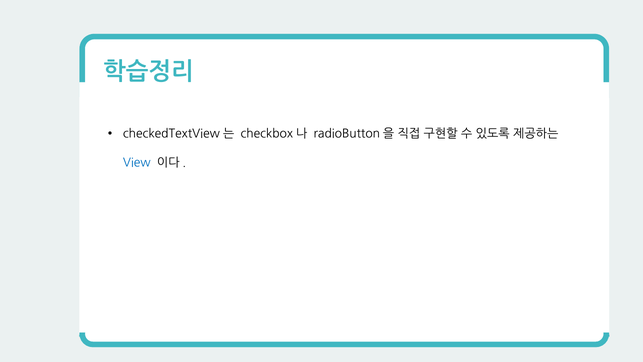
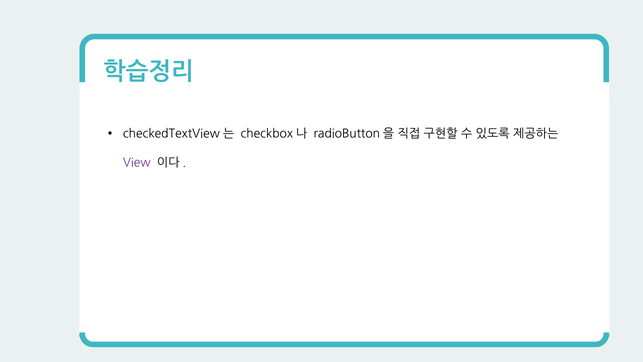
View colour: blue -> purple
